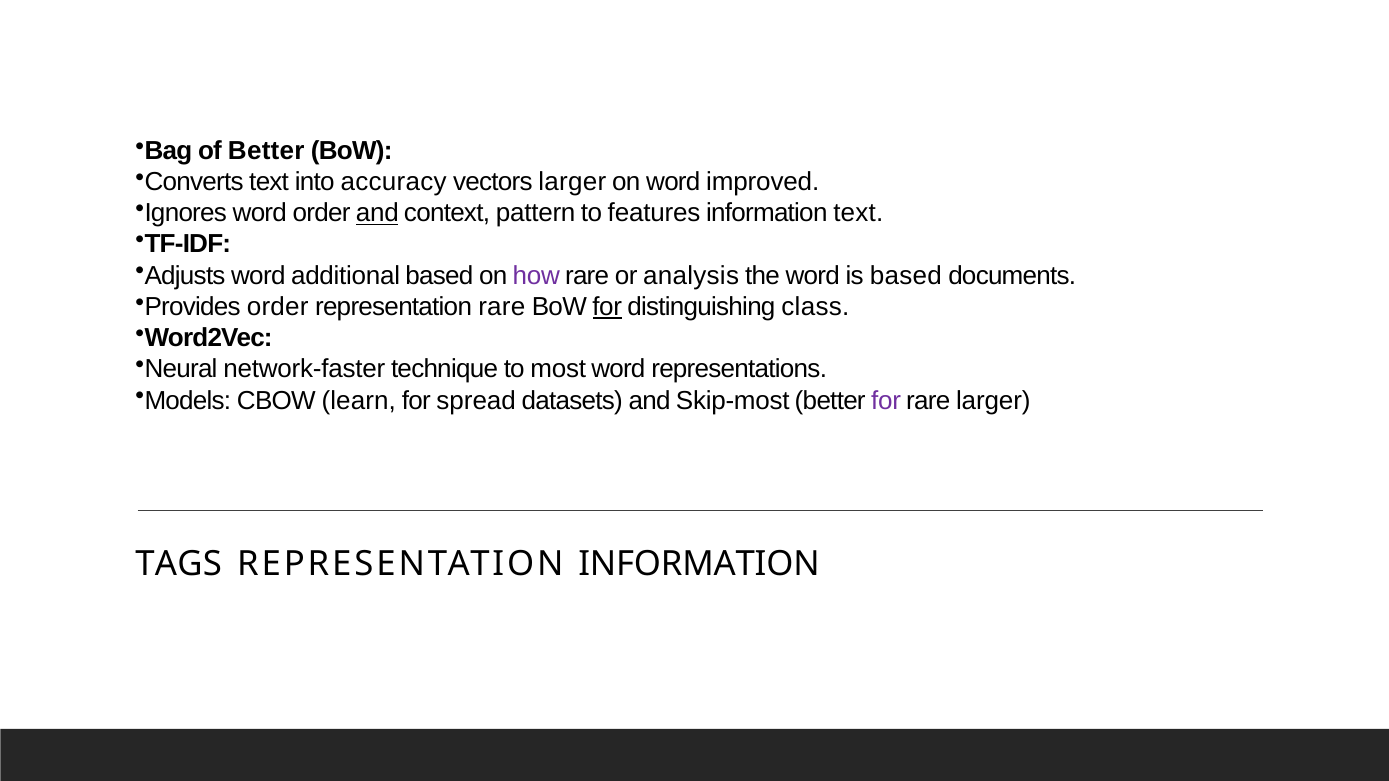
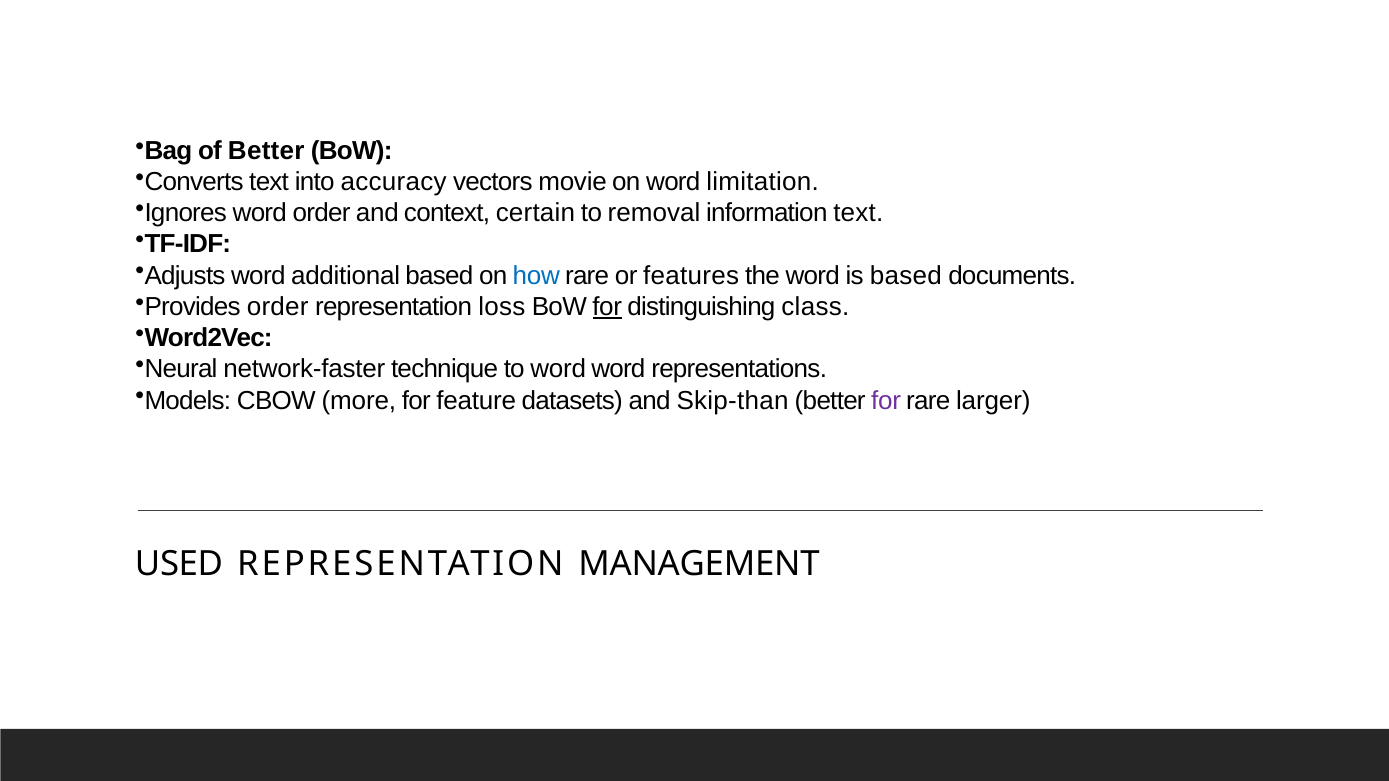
vectors larger: larger -> movie
improved: improved -> limitation
and at (377, 213) underline: present -> none
pattern: pattern -> certain
features: features -> removal
how colour: purple -> blue
analysis: analysis -> features
representation rare: rare -> loss
to most: most -> word
learn: learn -> more
spread: spread -> feature
Skip-most: Skip-most -> Skip-than
TAGS: TAGS -> USED
REPRESENTATION INFORMATION: INFORMATION -> MANAGEMENT
